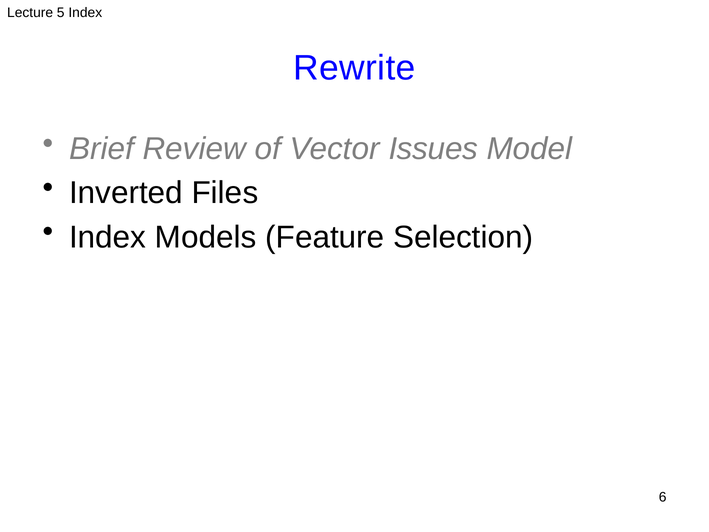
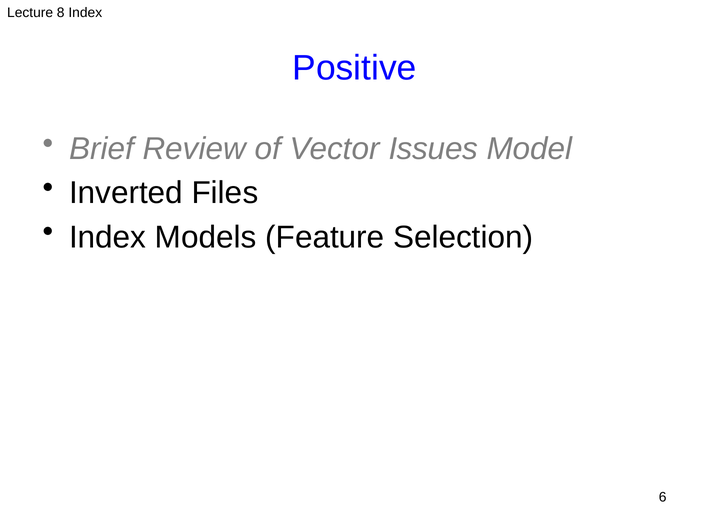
5: 5 -> 8
Rewrite: Rewrite -> Positive
